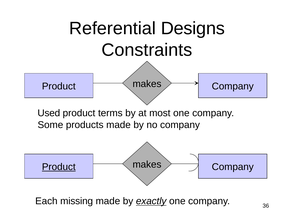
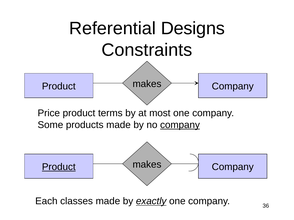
Used: Used -> Price
company at (180, 125) underline: none -> present
missing: missing -> classes
